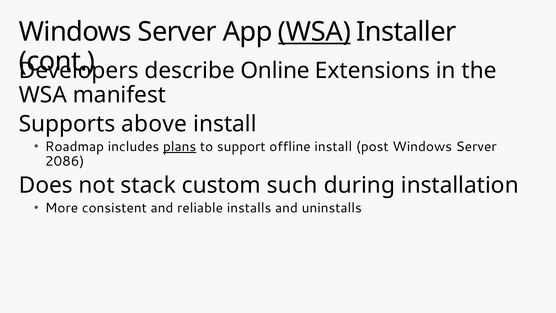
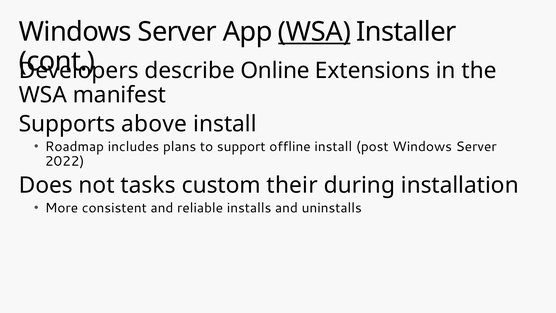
plans underline: present -> none
2086: 2086 -> 2022
stack: stack -> tasks
such: such -> their
